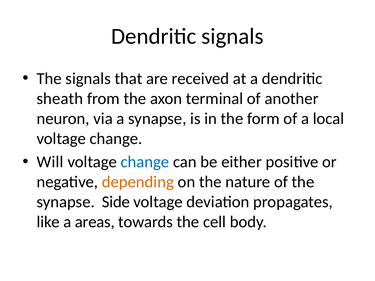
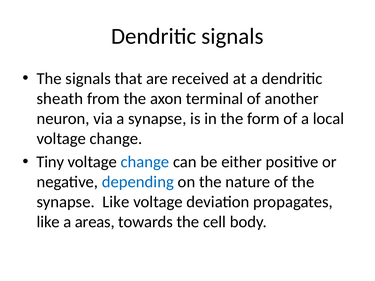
Will: Will -> Tiny
depending colour: orange -> blue
synapse Side: Side -> Like
